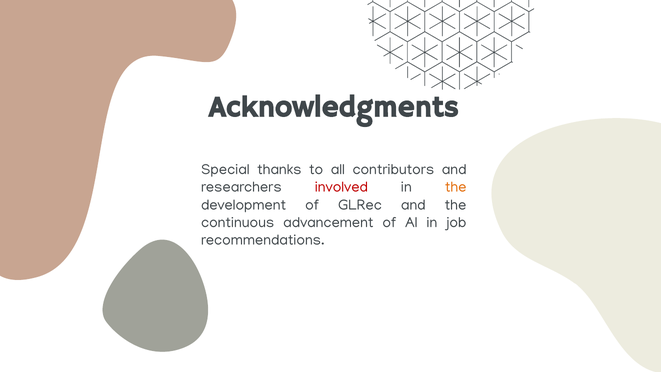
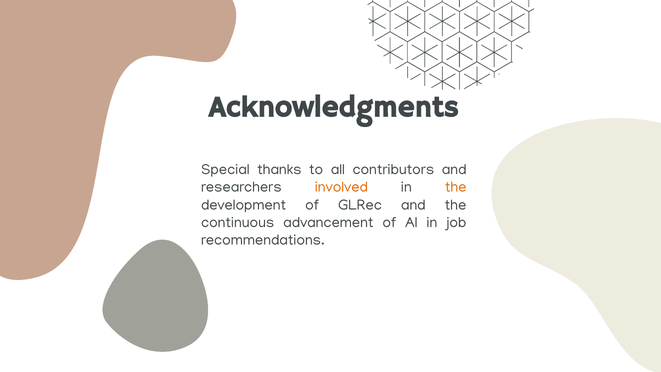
involved colour: red -> orange
